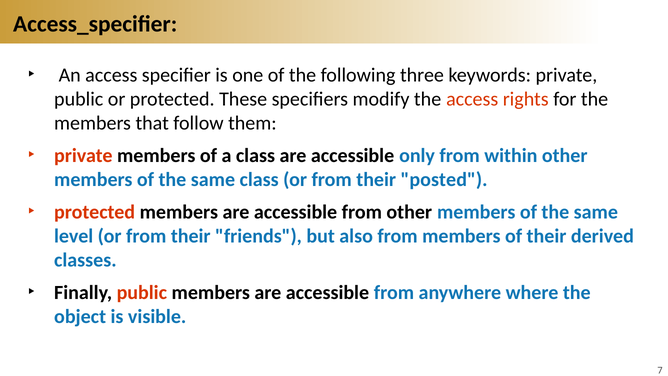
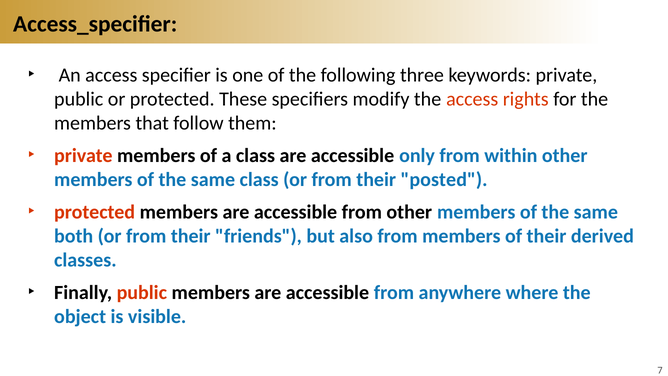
level: level -> both
